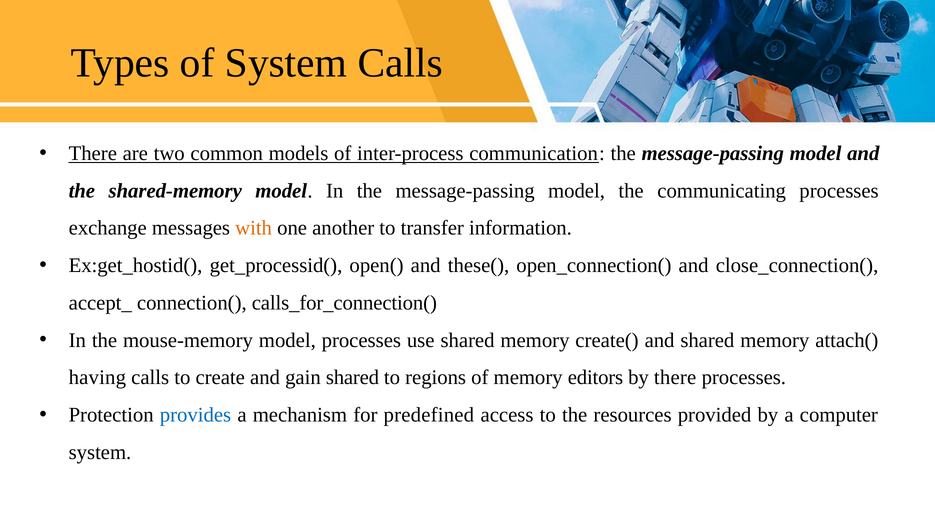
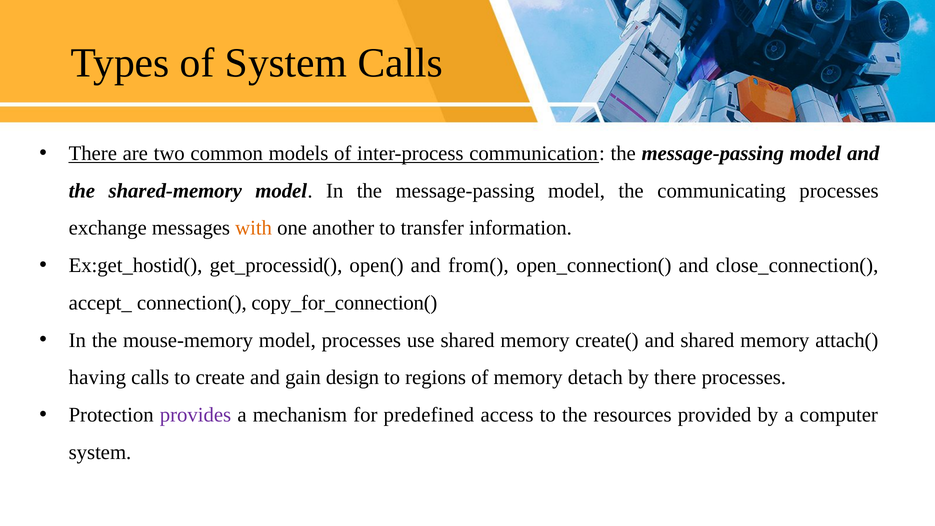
these(: these( -> from(
calls_for_connection(: calls_for_connection( -> copy_for_connection(
gain shared: shared -> design
editors: editors -> detach
provides colour: blue -> purple
